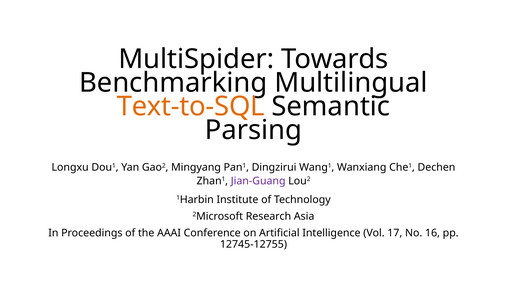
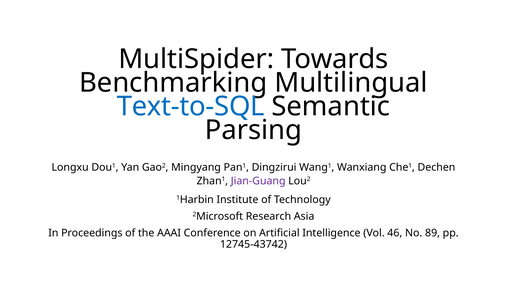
Text-to-SQL colour: orange -> blue
17: 17 -> 46
16: 16 -> 89
12745-12755: 12745-12755 -> 12745-43742
